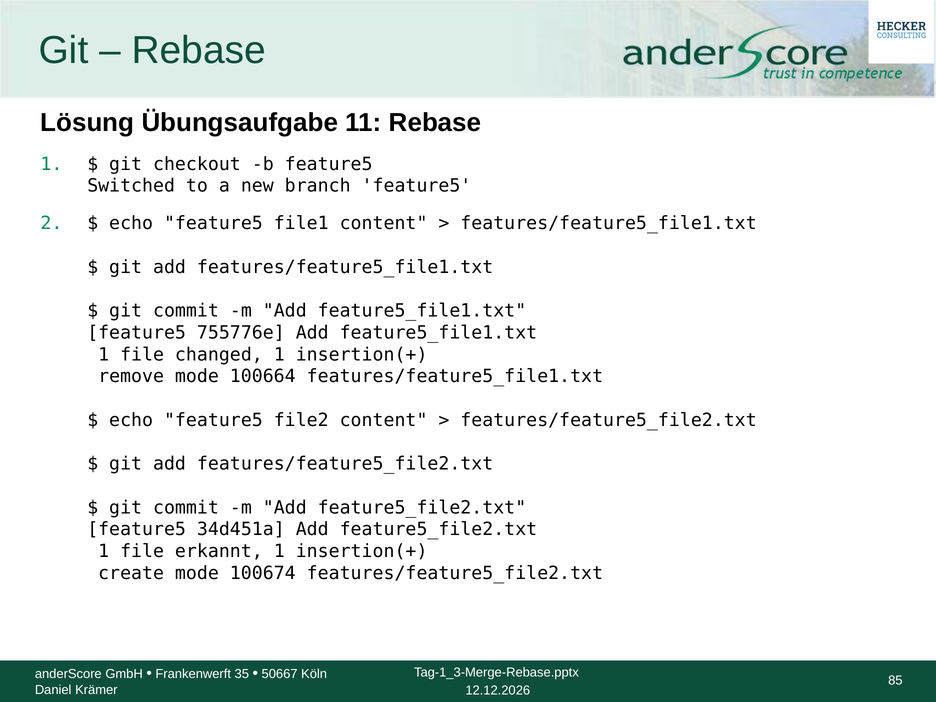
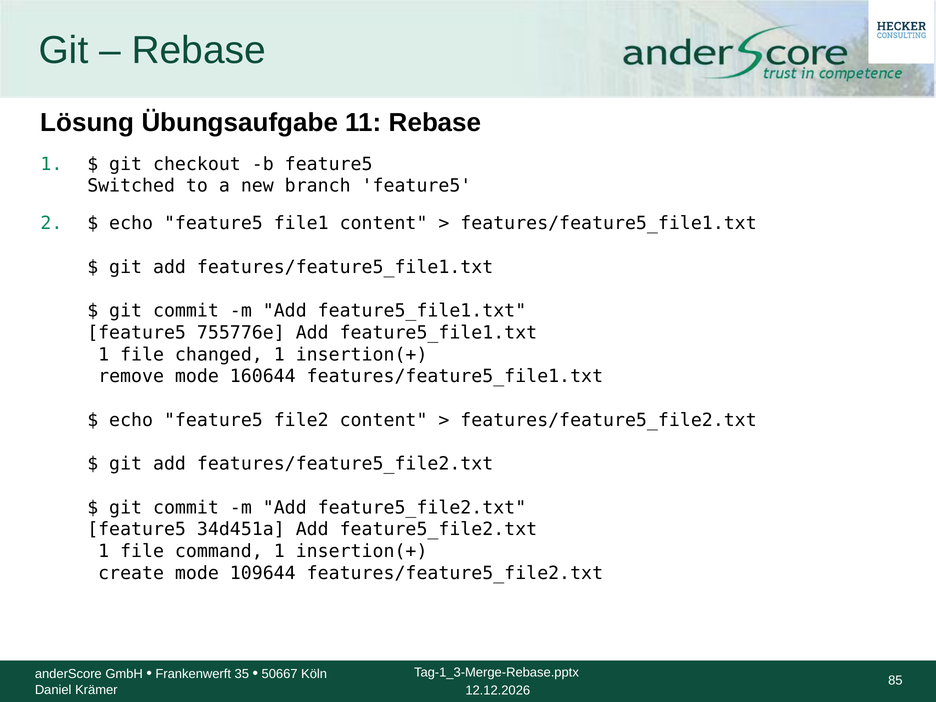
100664: 100664 -> 160644
erkannt: erkannt -> command
100674: 100674 -> 109644
